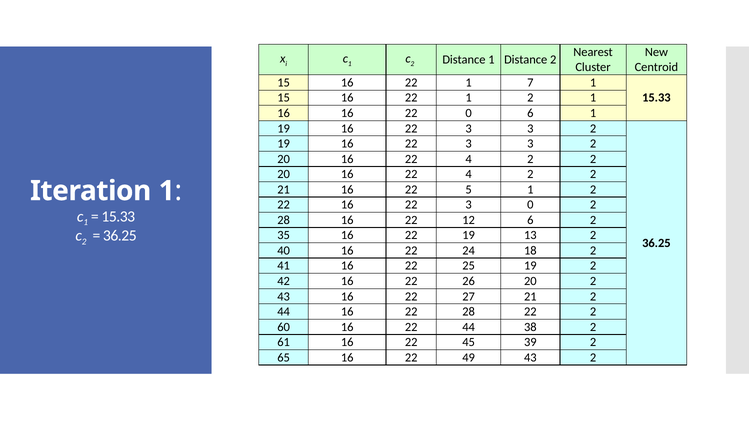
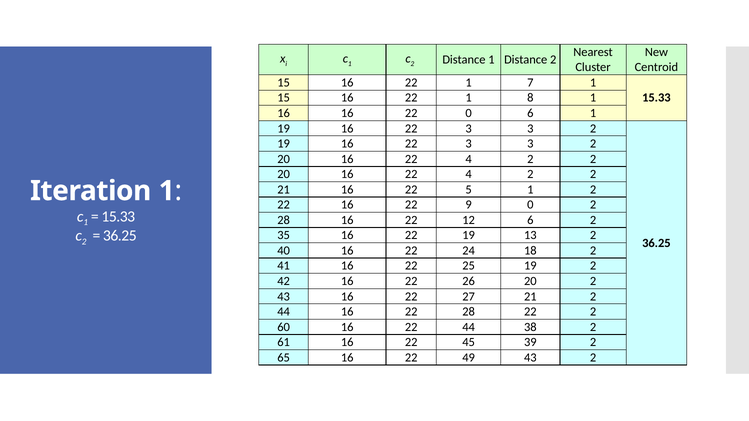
22 1 2: 2 -> 8
22 16 22 3: 3 -> 9
